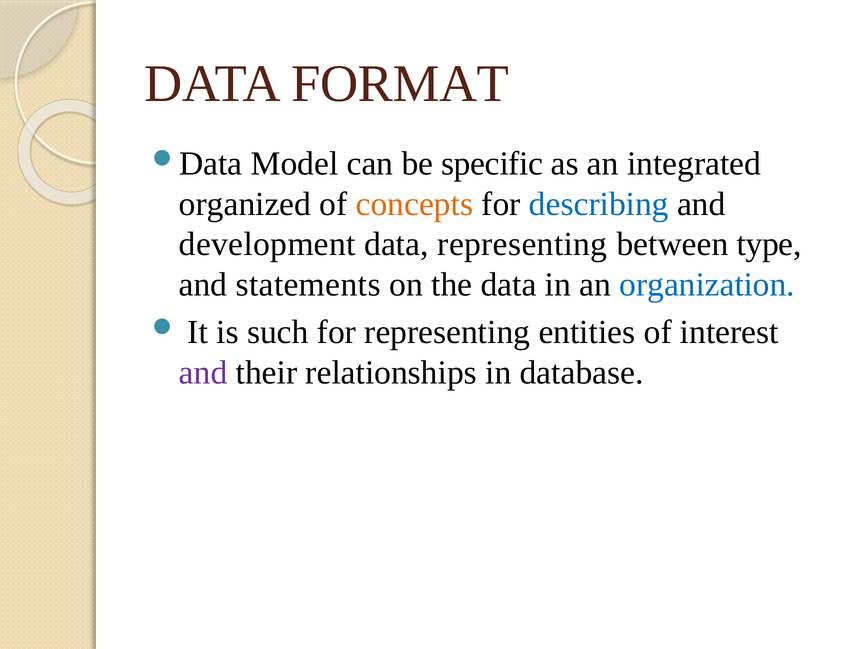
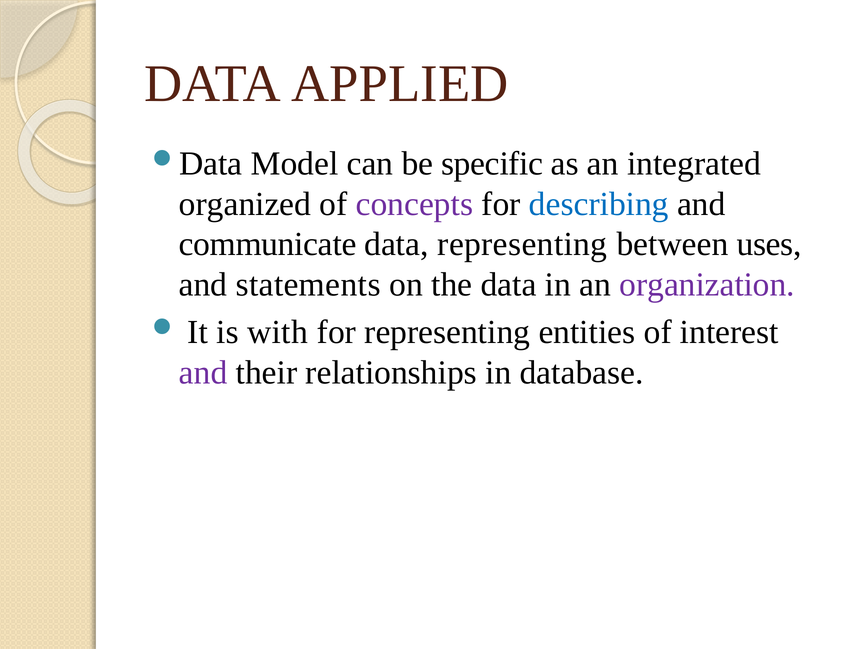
FORMAT: FORMAT -> APPLIED
concepts colour: orange -> purple
development: development -> communicate
type: type -> uses
organization colour: blue -> purple
such: such -> with
